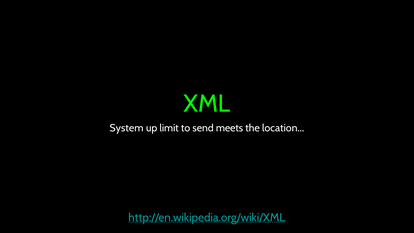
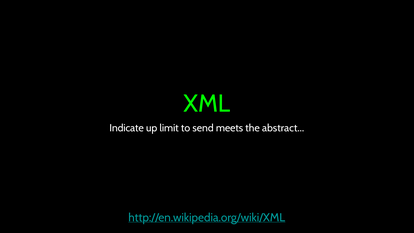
System: System -> Indicate
location: location -> abstract
